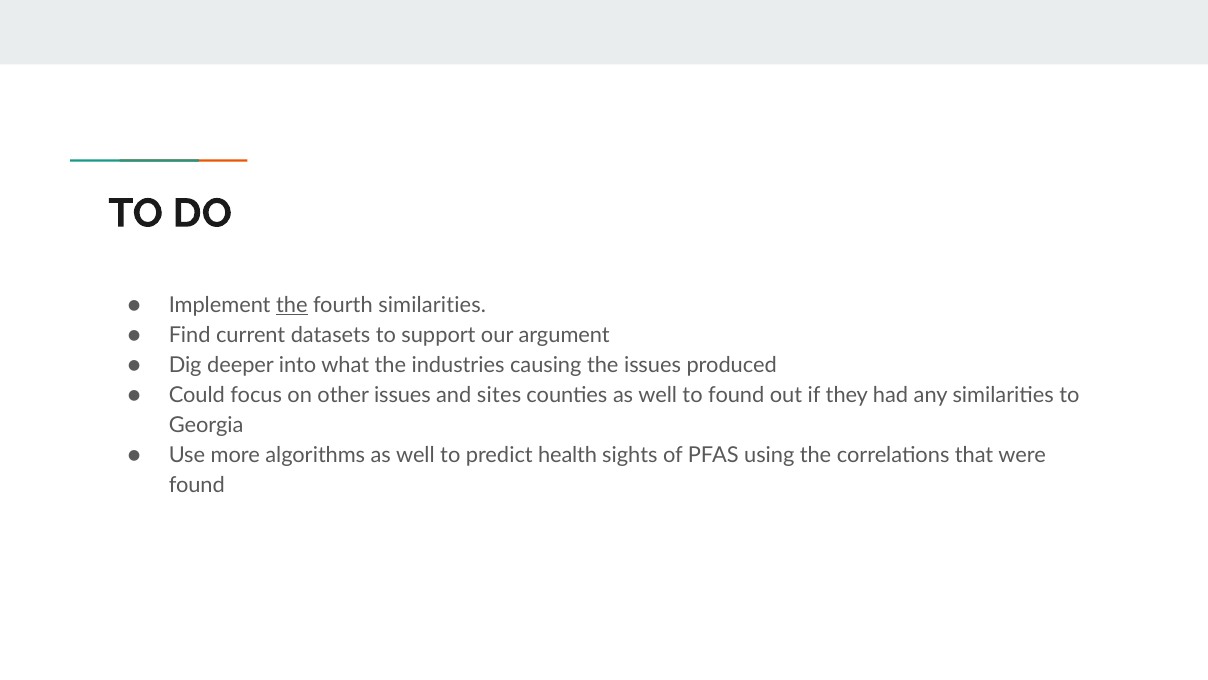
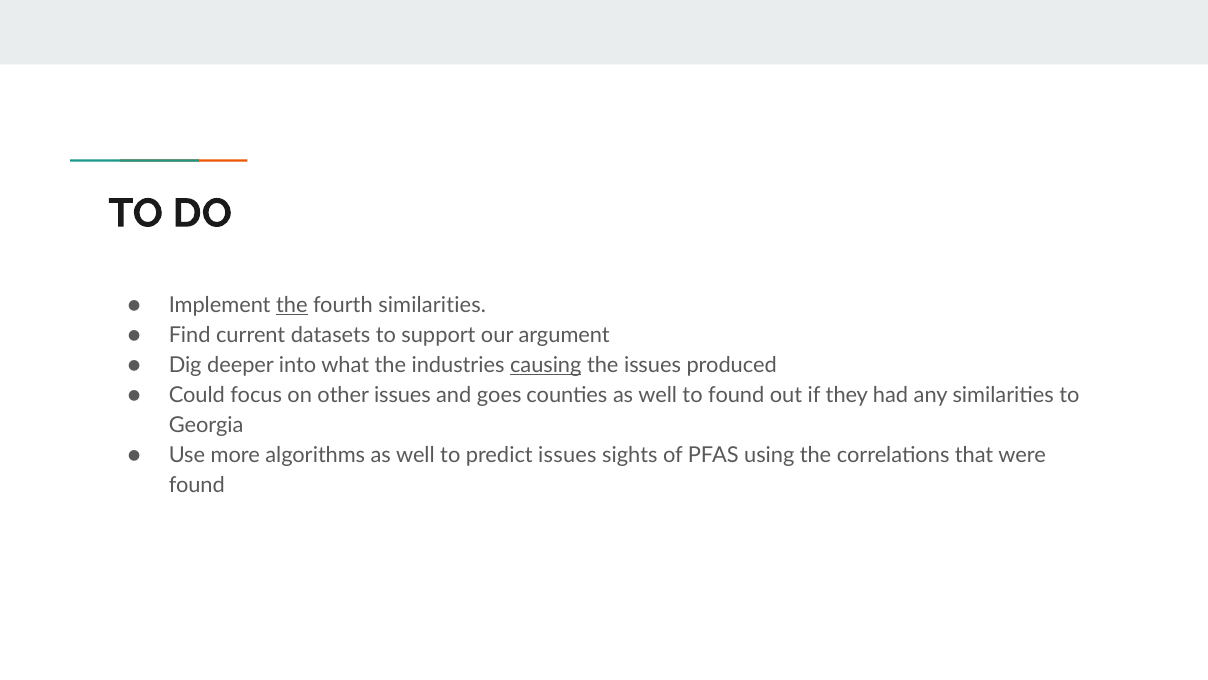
causing underline: none -> present
sites: sites -> goes
predict health: health -> issues
